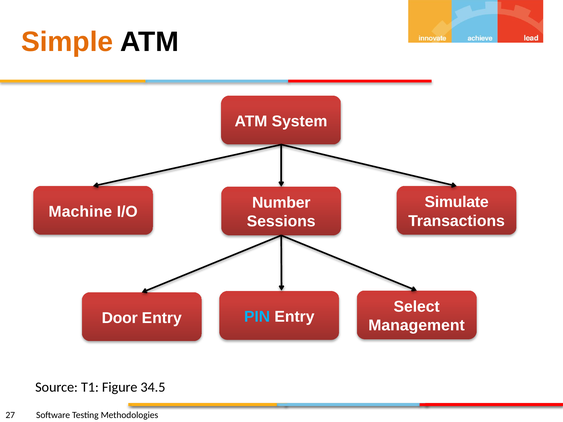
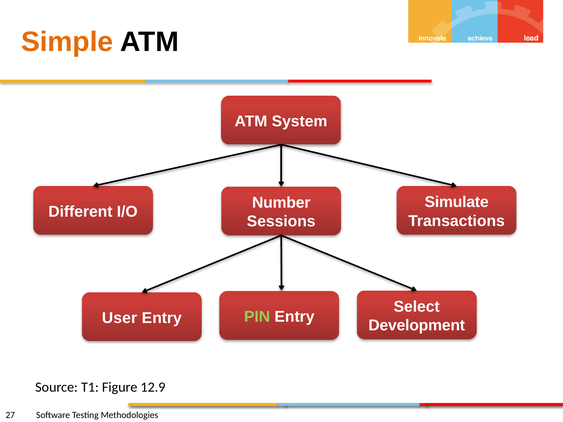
Machine: Machine -> Different
Door: Door -> User
PIN colour: light blue -> light green
Management: Management -> Development
34.5: 34.5 -> 12.9
